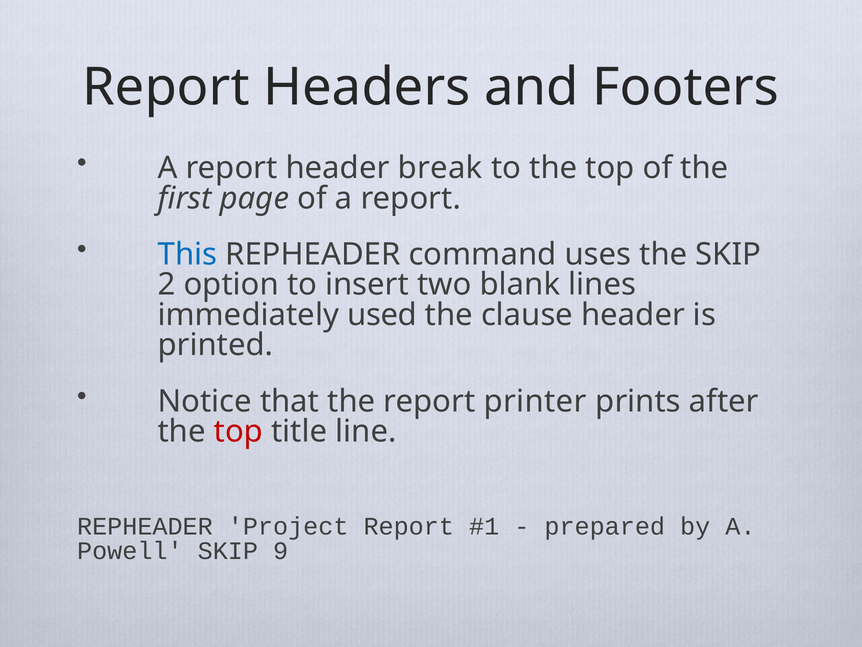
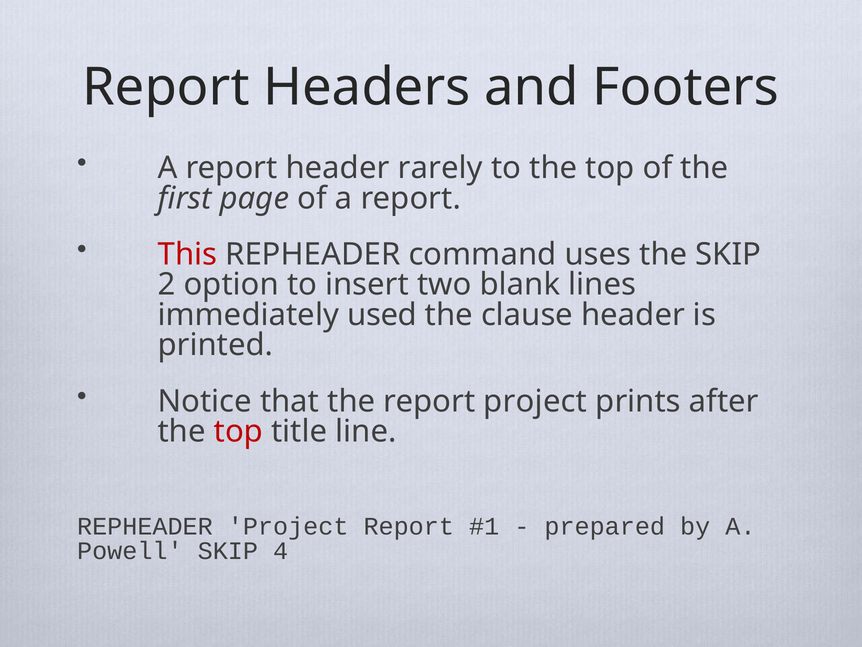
break: break -> rarely
This colour: blue -> red
report printer: printer -> project
9: 9 -> 4
